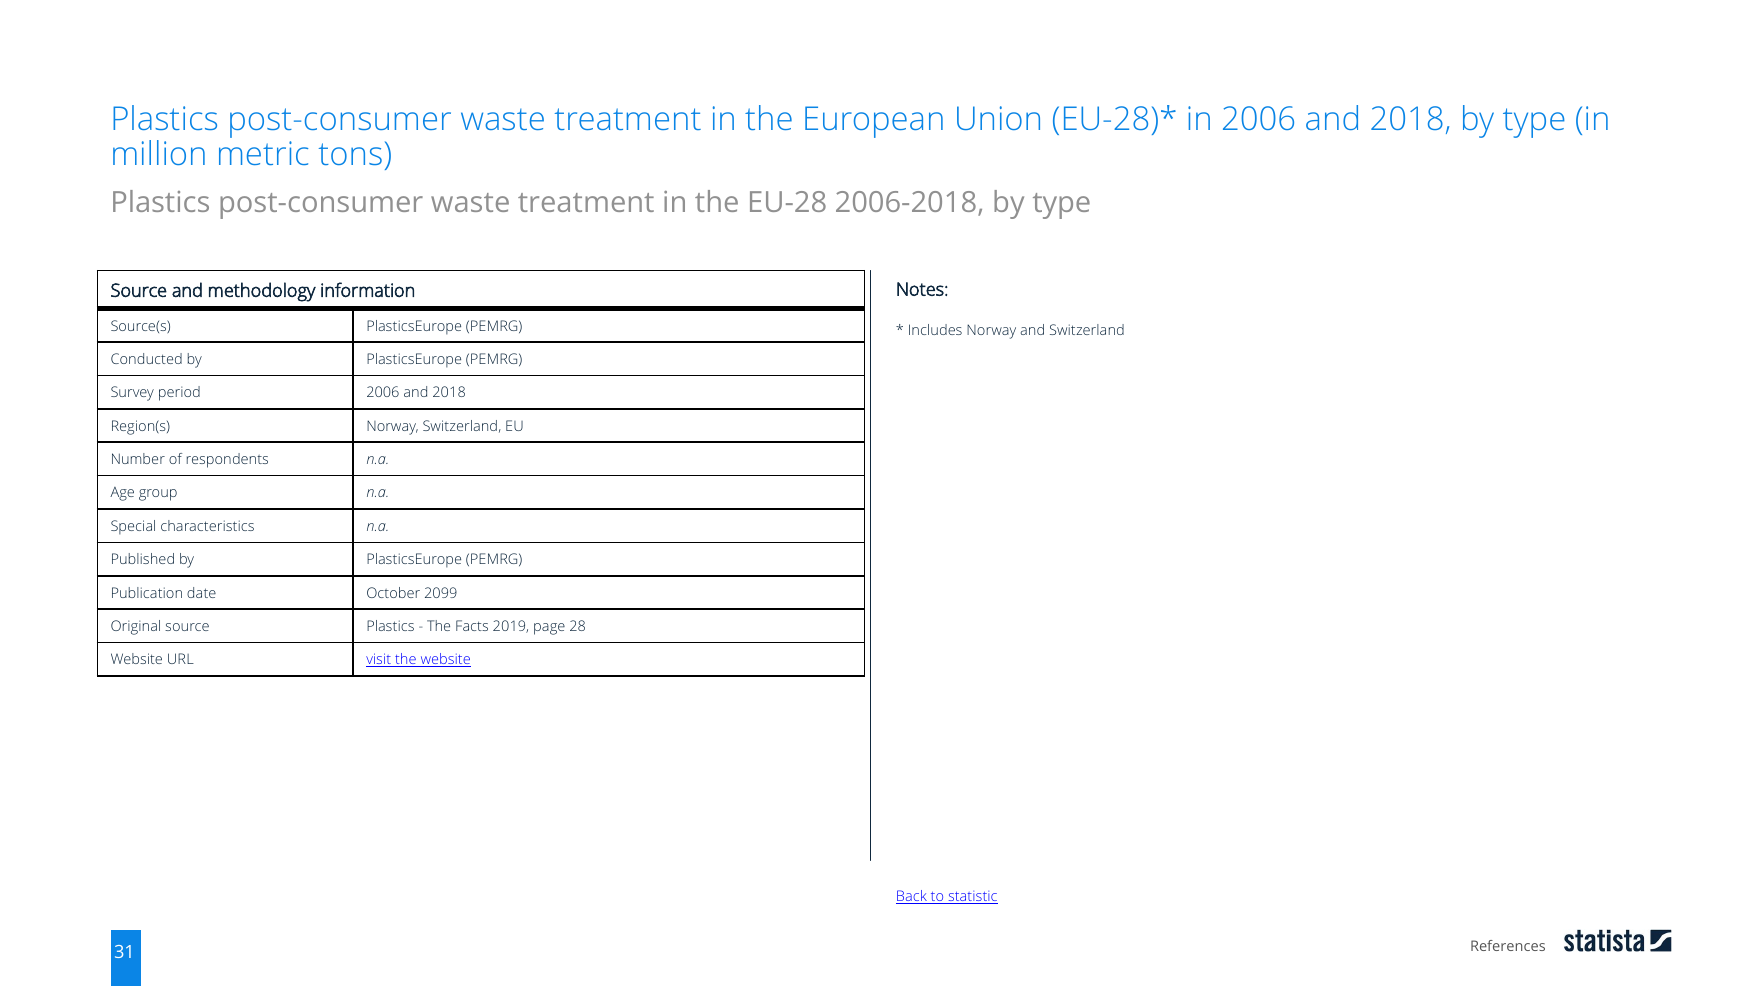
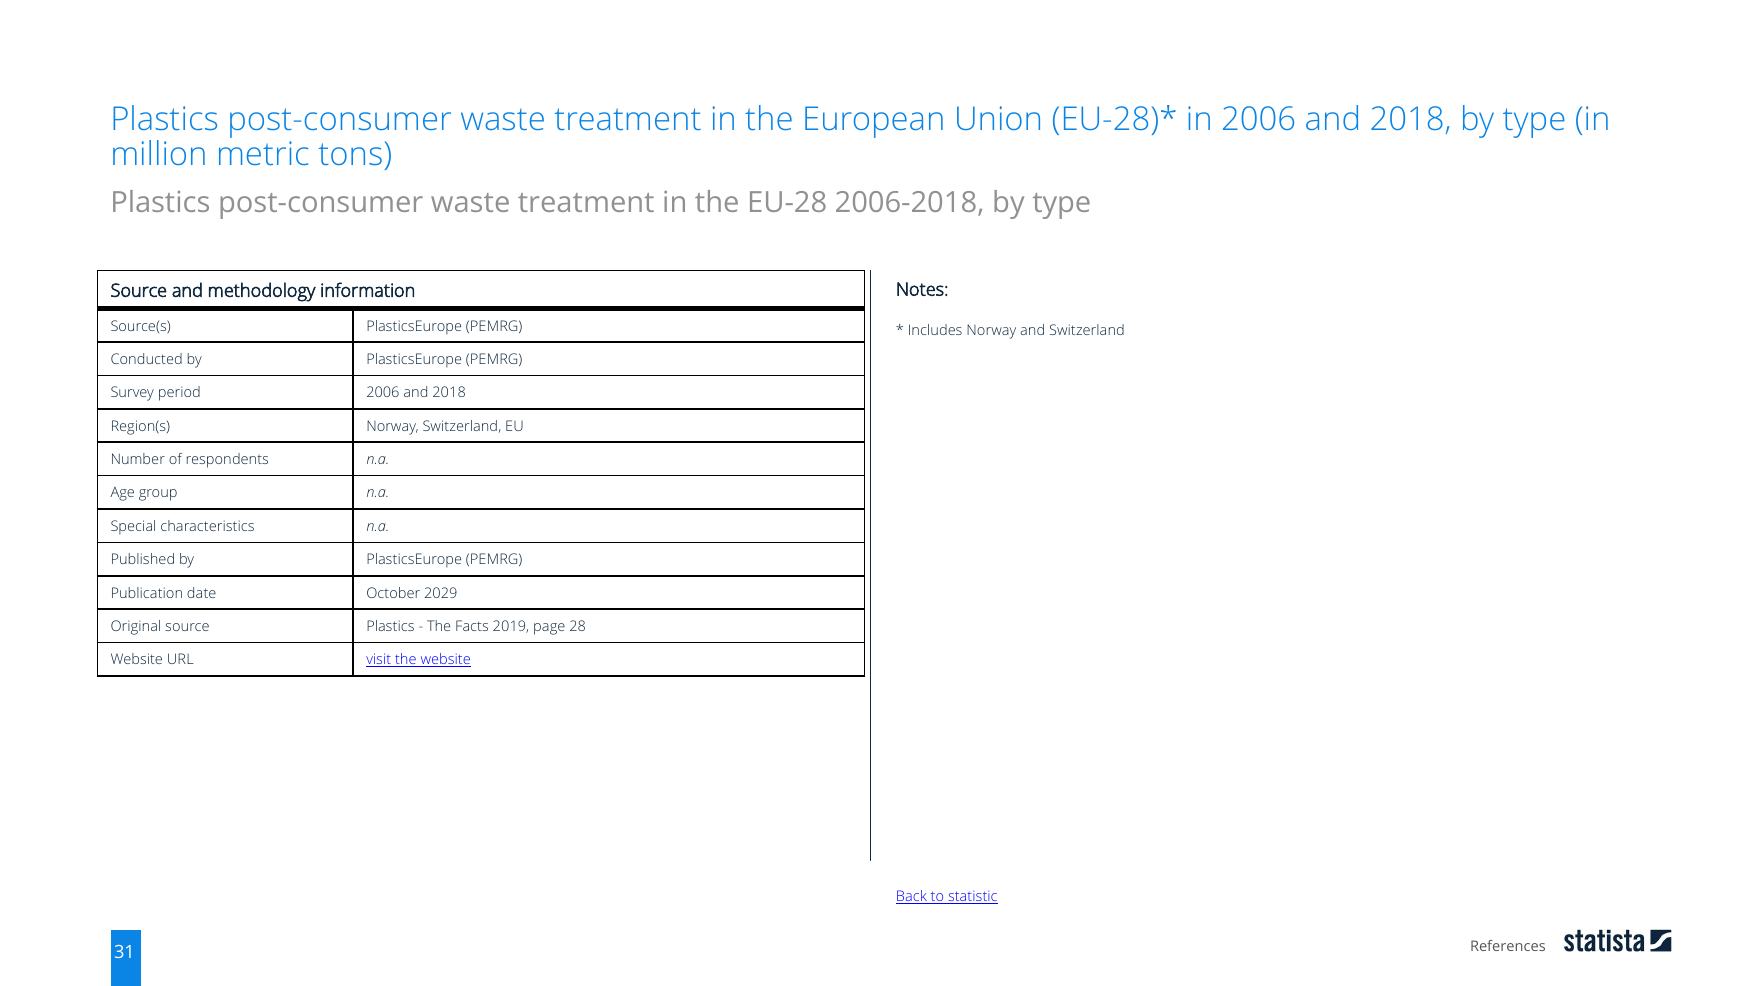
2099: 2099 -> 2029
